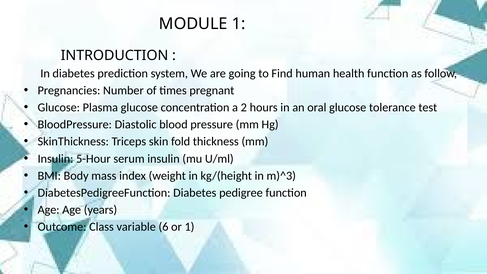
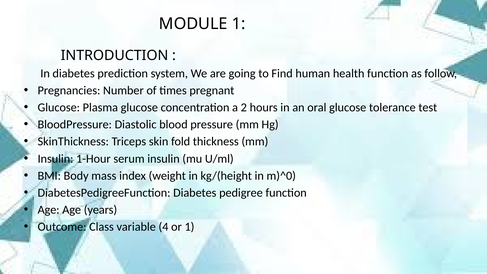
5-Hour: 5-Hour -> 1-Hour
m)^3: m)^3 -> m)^0
6: 6 -> 4
